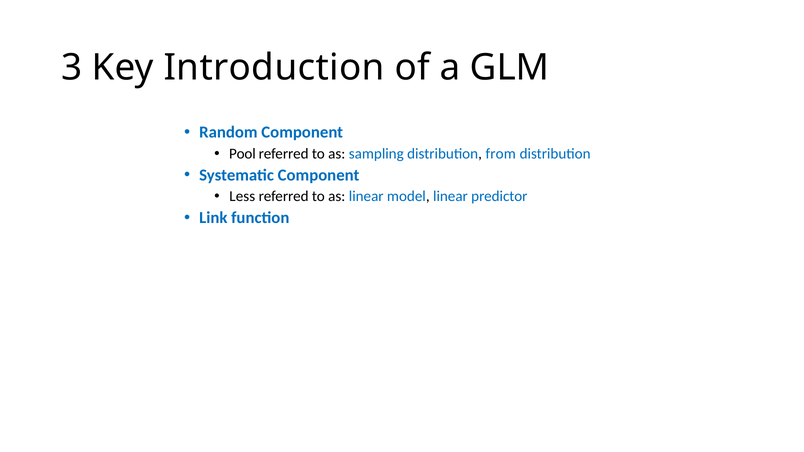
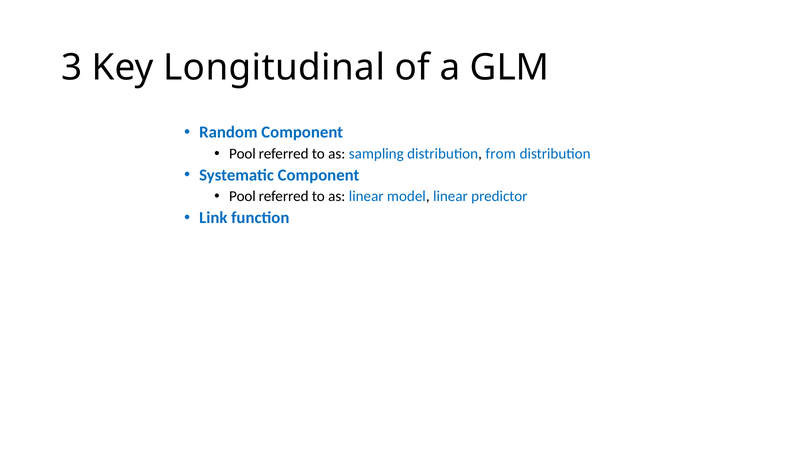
Introduction: Introduction -> Longitudinal
Less at (242, 197): Less -> Pool
